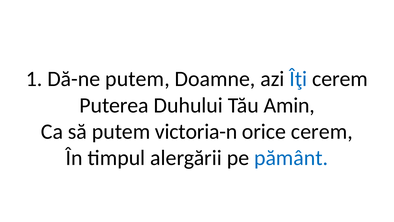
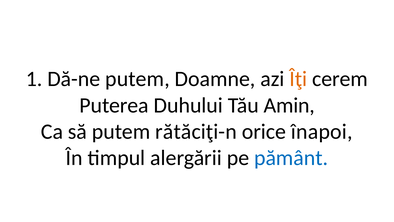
Îţi colour: blue -> orange
victoria-n: victoria-n -> rătăciţi-n
orice cerem: cerem -> înapoi
